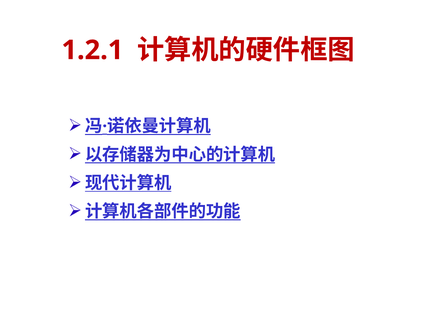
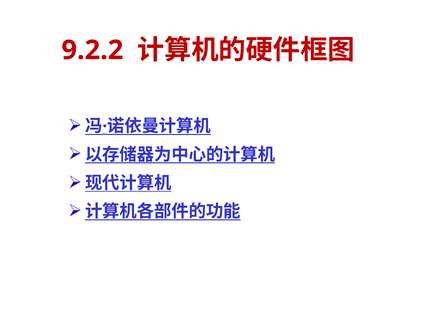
1.2.1: 1.2.1 -> 9.2.2
